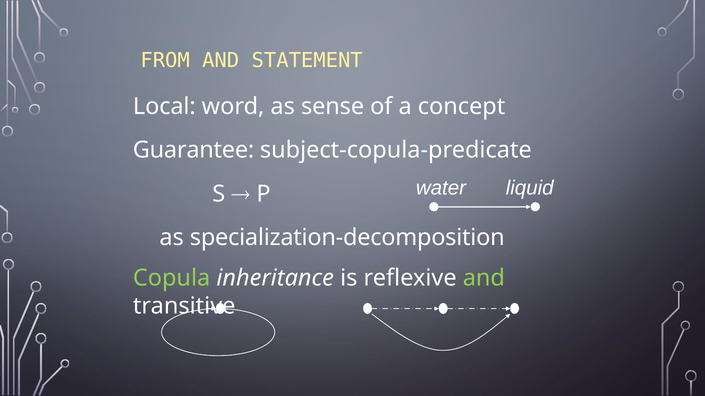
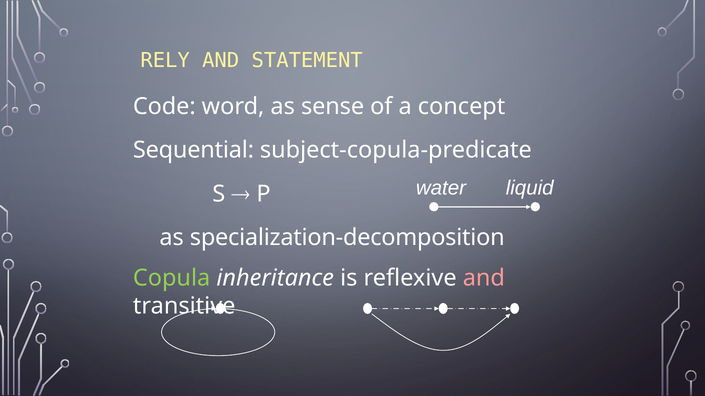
FROM: FROM -> RELY
Local: Local -> Code
Guarantee: Guarantee -> Sequential
and at (484, 278) colour: light green -> pink
